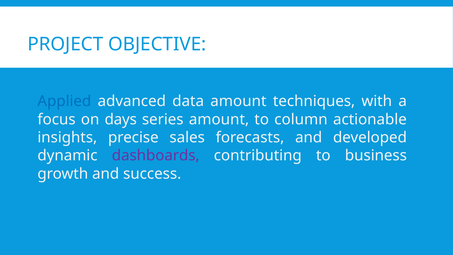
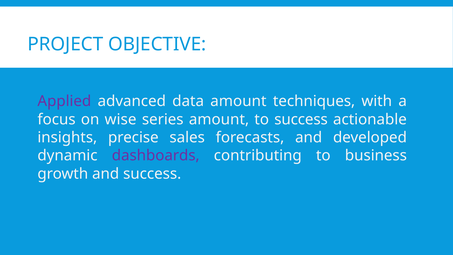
Applied colour: blue -> purple
days: days -> wise
to column: column -> success
